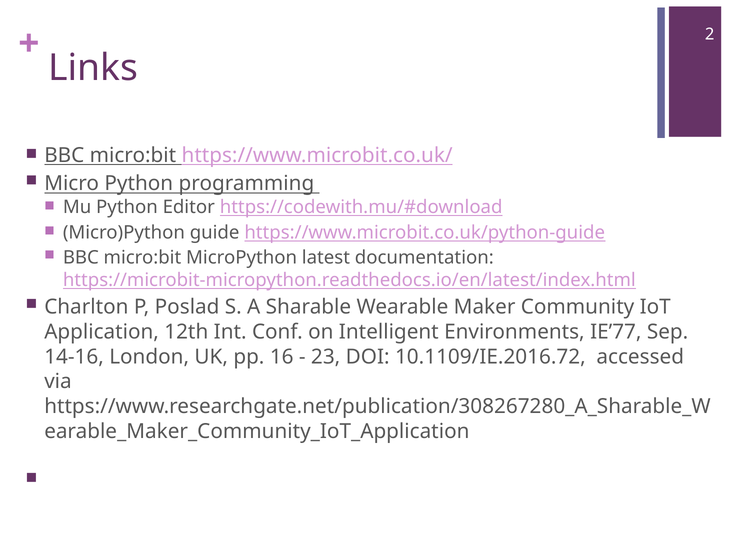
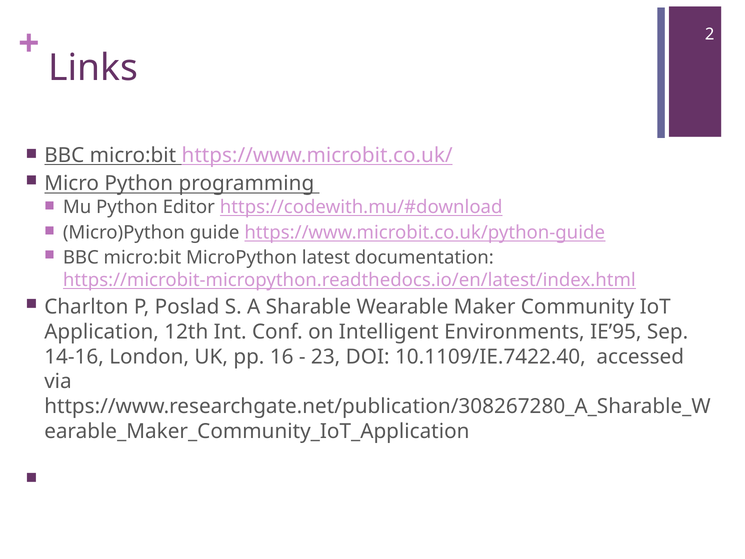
IE’77: IE’77 -> IE’95
10.1109/IE.2016.72: 10.1109/IE.2016.72 -> 10.1109/IE.7422.40
